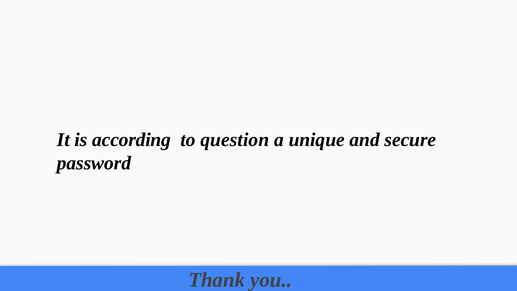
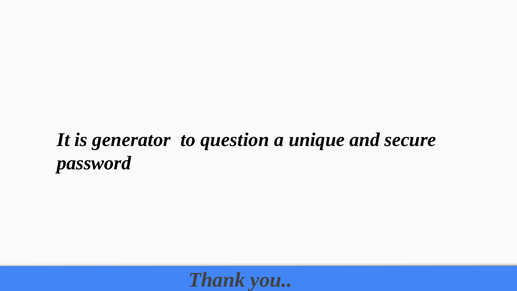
according: according -> generator
